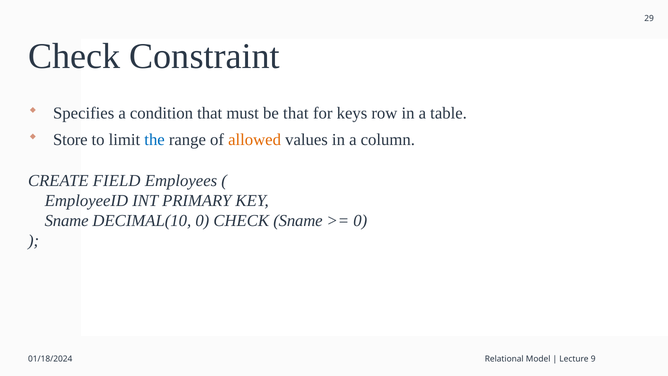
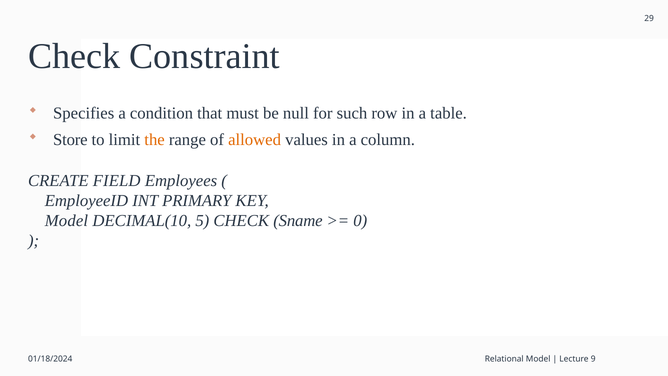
be that: that -> null
keys: keys -> such
the colour: blue -> orange
Sname at (67, 221): Sname -> Model
DECIMAL(10 0: 0 -> 5
